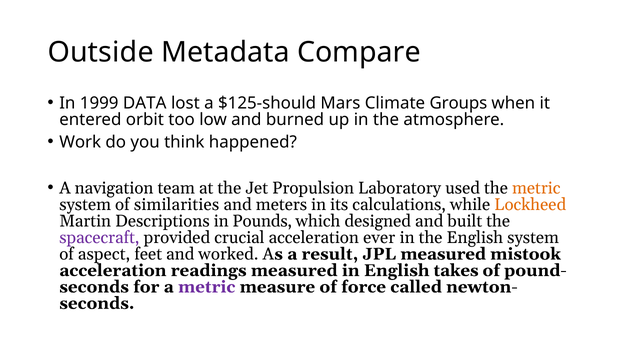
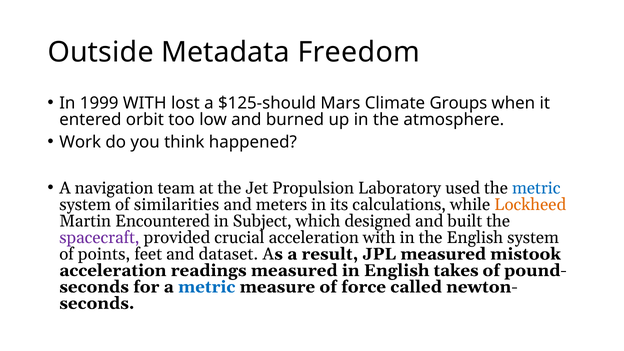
Compare: Compare -> Freedom
1999 DATA: DATA -> WITH
metric at (536, 188) colour: orange -> blue
Descriptions: Descriptions -> Encountered
Pounds: Pounds -> Subject
acceleration ever: ever -> with
aspect: aspect -> points
worked: worked -> dataset
metric at (207, 287) colour: purple -> blue
